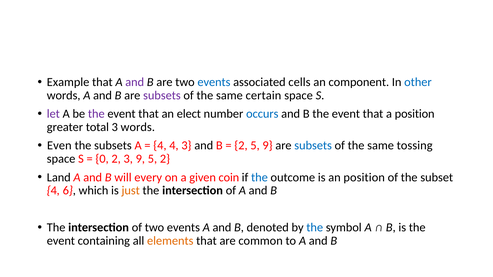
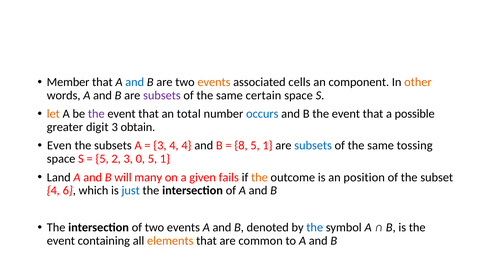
Example: Example -> Member
and at (135, 82) colour: purple -> blue
events at (214, 82) colour: blue -> orange
other colour: blue -> orange
let colour: purple -> orange
elect: elect -> total
a position: position -> possible
total: total -> digit
3 words: words -> obtain
4 at (160, 146): 4 -> 3
4 3: 3 -> 4
2 at (241, 146): 2 -> 8
9 at (268, 146): 9 -> 1
0 at (102, 159): 0 -> 5
3 9: 9 -> 0
2 at (165, 159): 2 -> 1
every: every -> many
coin: coin -> fails
the at (259, 177) colour: blue -> orange
just colour: orange -> blue
